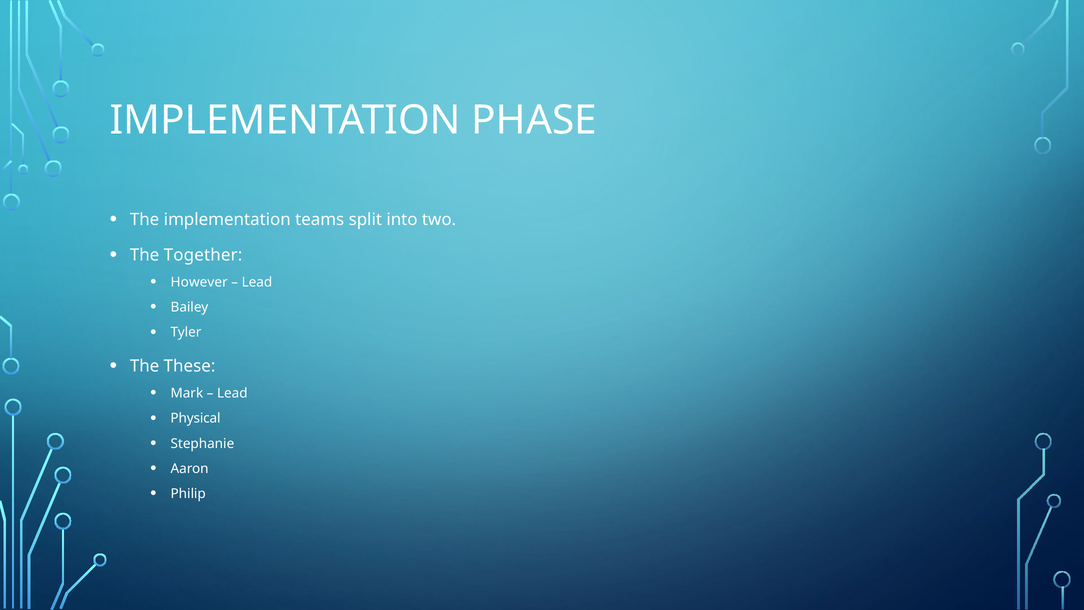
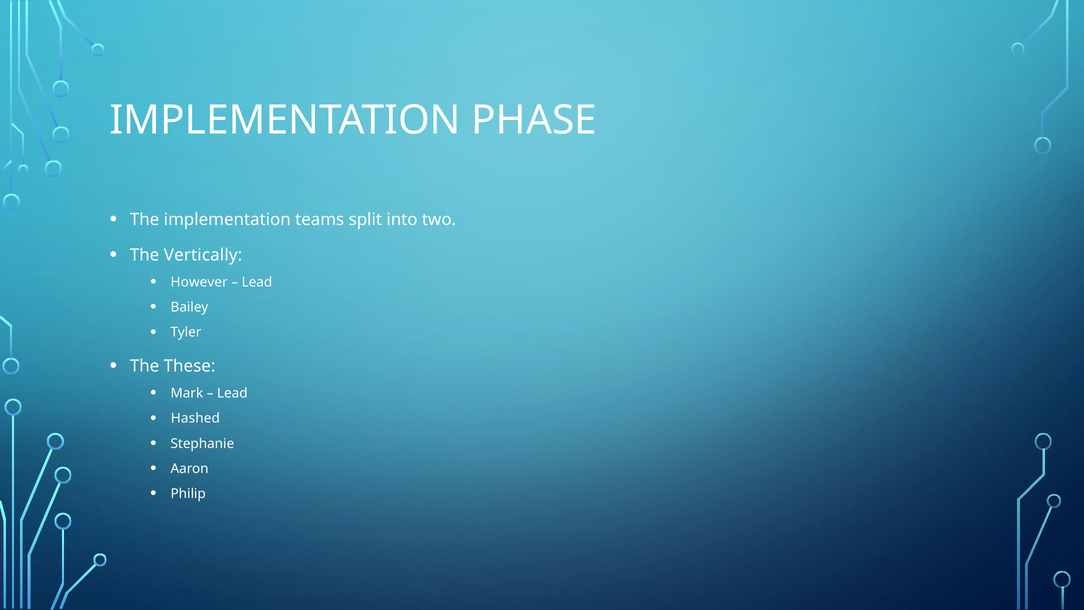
Together: Together -> Vertically
Physical: Physical -> Hashed
